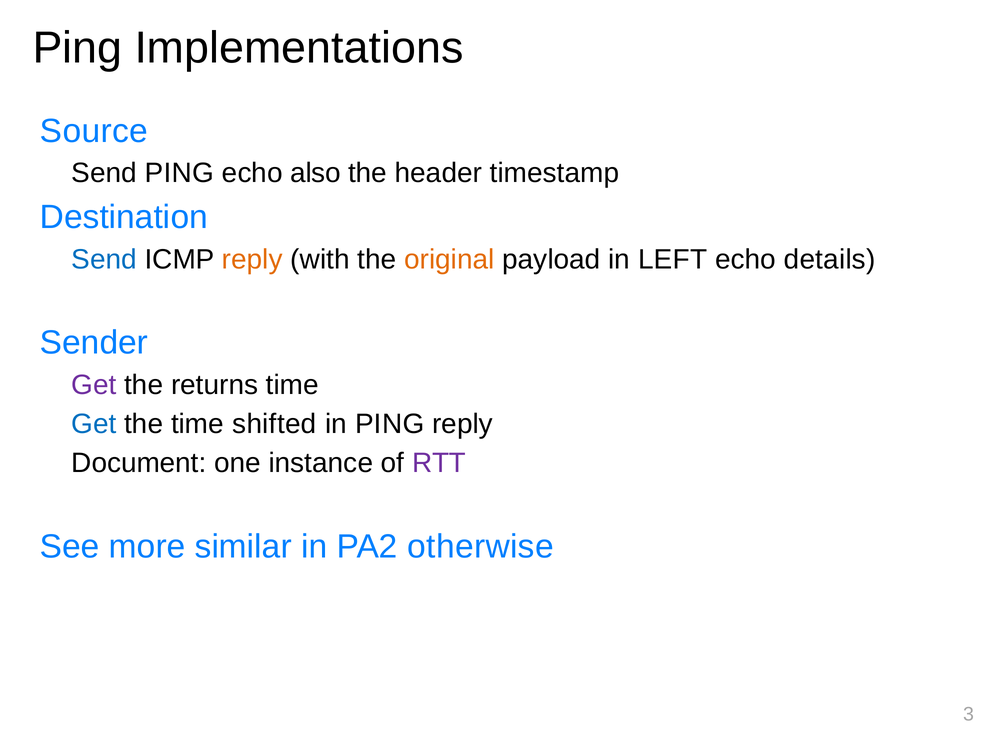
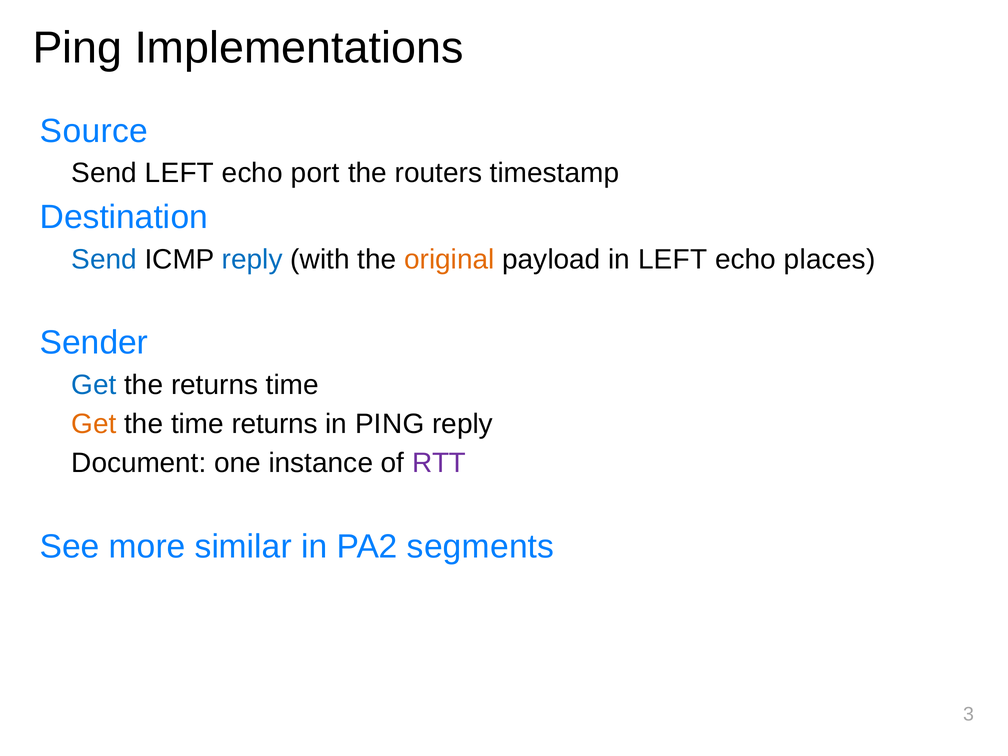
Send PING: PING -> LEFT
also: also -> port
header: header -> routers
reply at (252, 259) colour: orange -> blue
details: details -> places
Get at (94, 385) colour: purple -> blue
Get at (94, 424) colour: blue -> orange
time shifted: shifted -> returns
otherwise: otherwise -> segments
